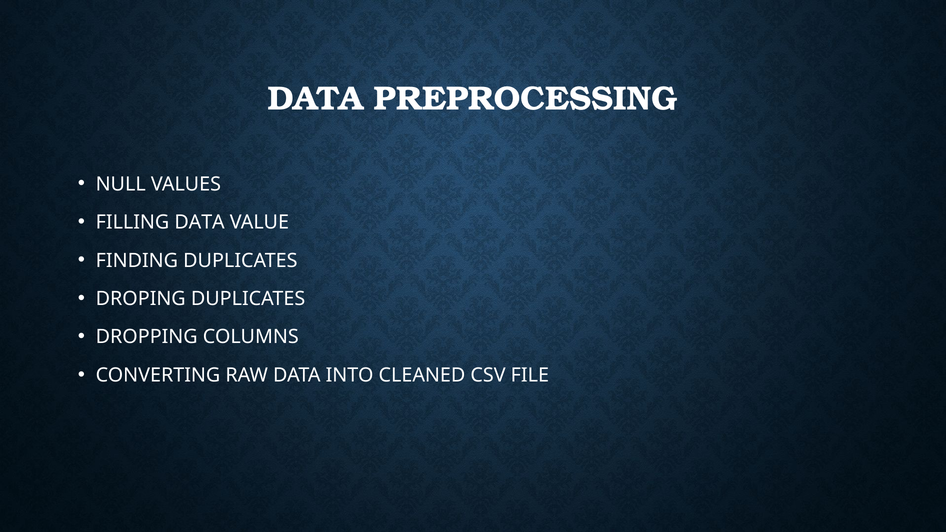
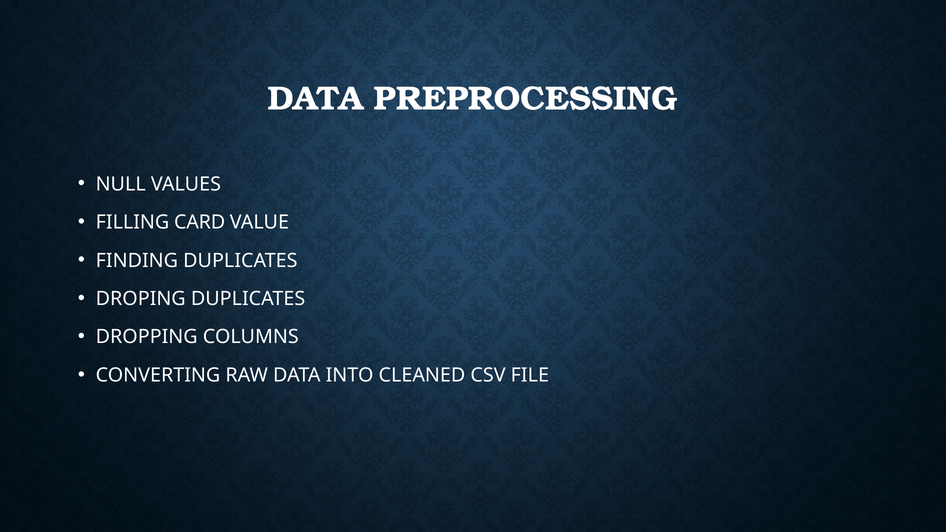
FILLING DATA: DATA -> CARD
